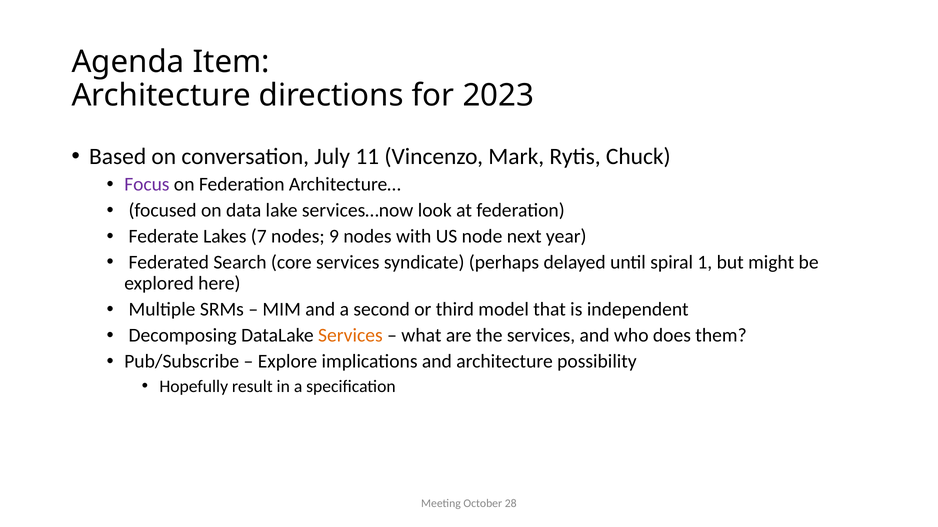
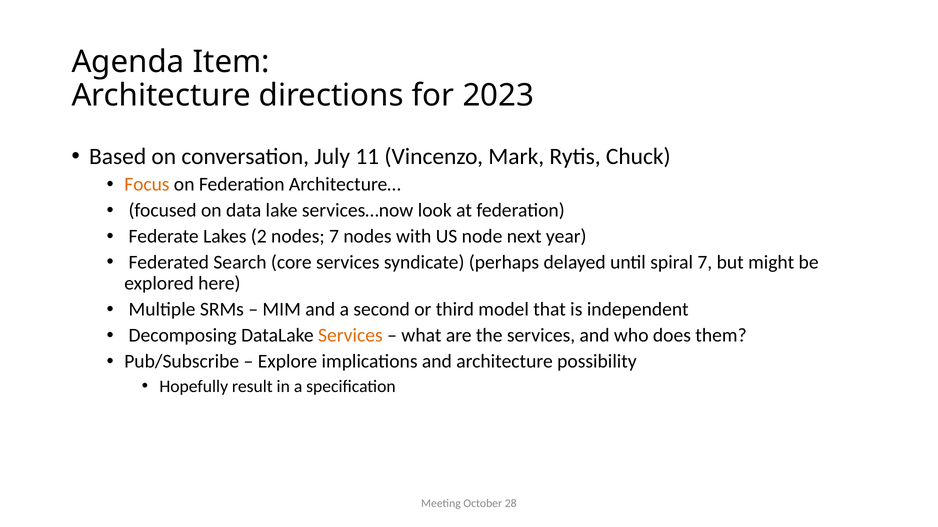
Focus colour: purple -> orange
7: 7 -> 2
nodes 9: 9 -> 7
spiral 1: 1 -> 7
